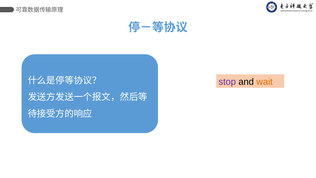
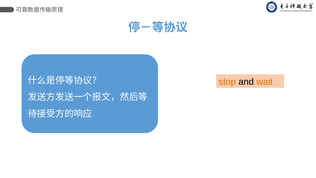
stop colour: purple -> orange
